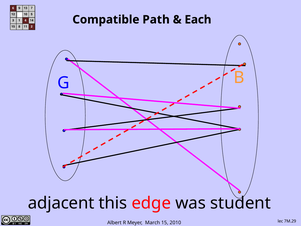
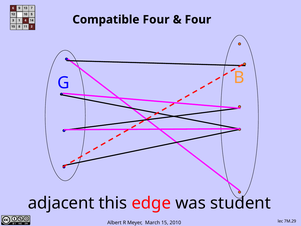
Compatible Path: Path -> Four
Each at (198, 20): Each -> Four
